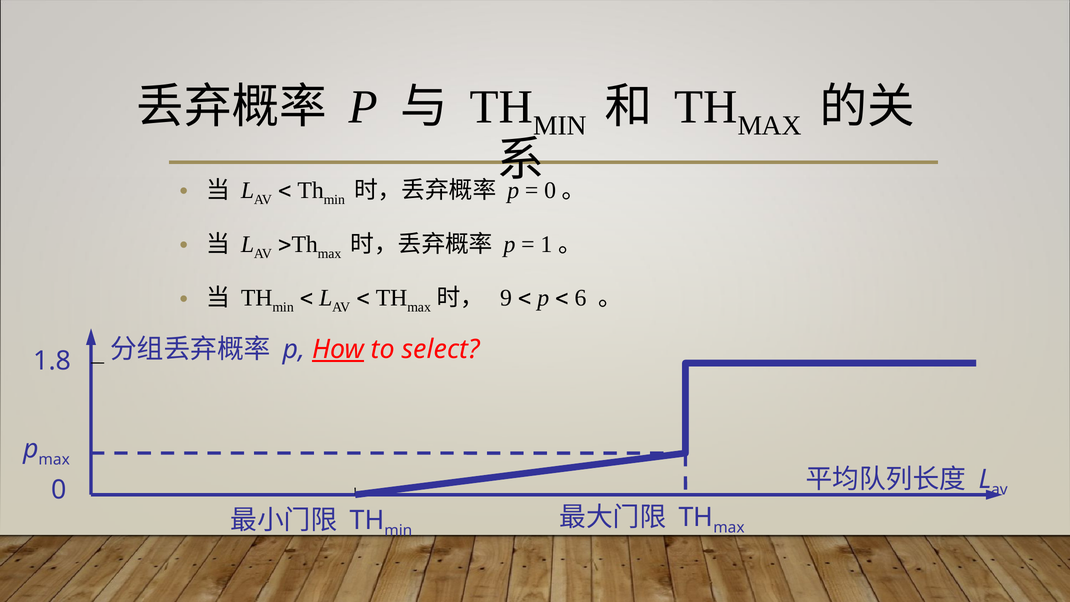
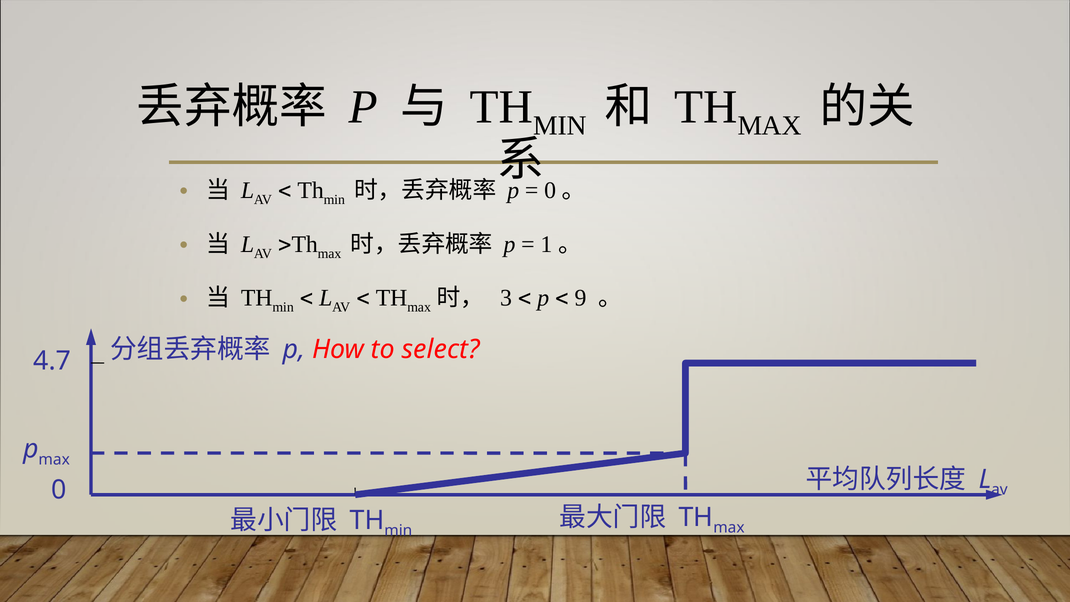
9: 9 -> 3
6: 6 -> 9
How underline: present -> none
1.8: 1.8 -> 4.7
